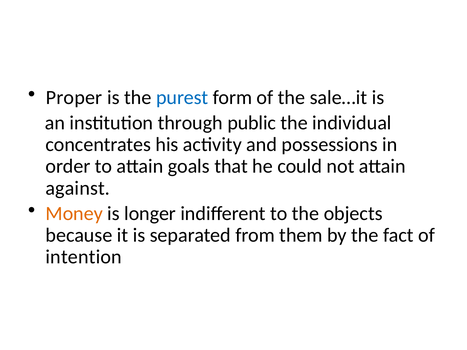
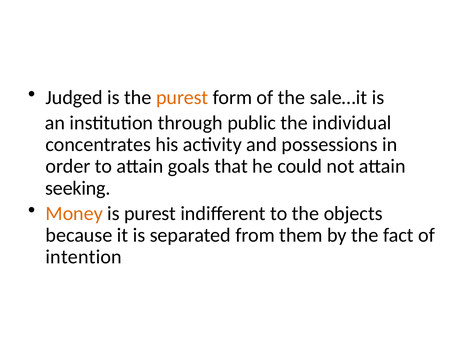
Proper: Proper -> Judged
purest at (182, 98) colour: blue -> orange
against: against -> seeking
is longer: longer -> purest
